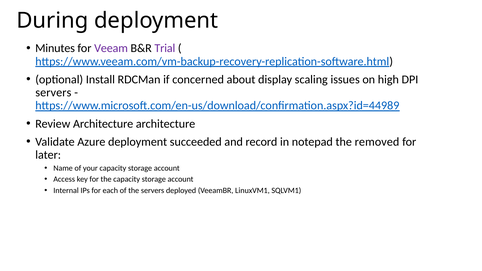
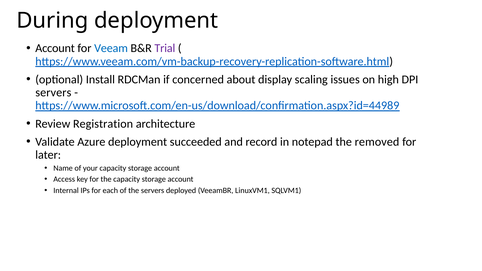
Minutes at (55, 48): Minutes -> Account
Veeam colour: purple -> blue
Review Architecture: Architecture -> Registration
